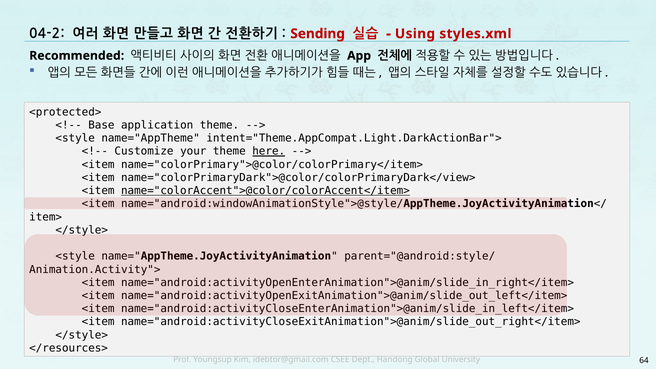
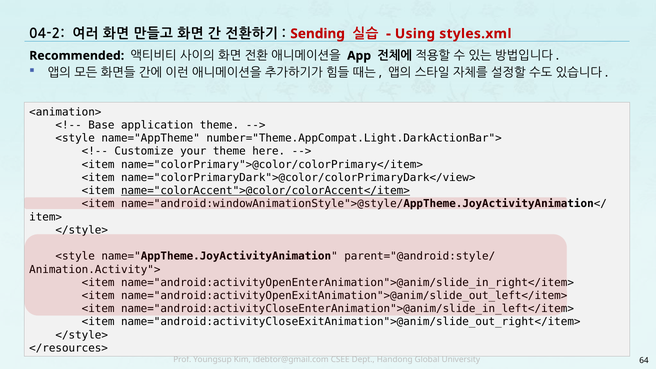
<protected>: <protected> -> <animation>
intent="Theme.AppCompat.Light.DarkActionBar">: intent="Theme.AppCompat.Light.DarkActionBar"> -> number="Theme.AppCompat.Light.DarkActionBar">
here underline: present -> none
